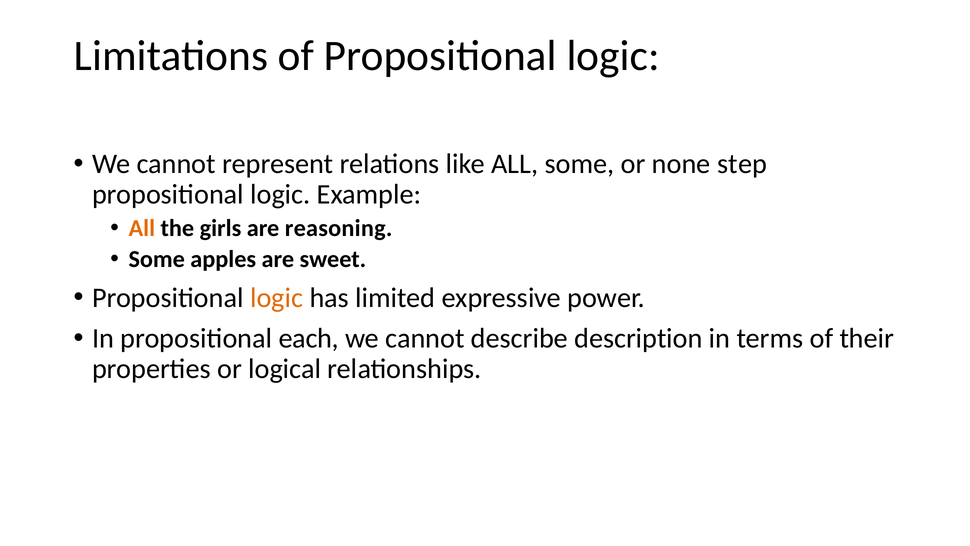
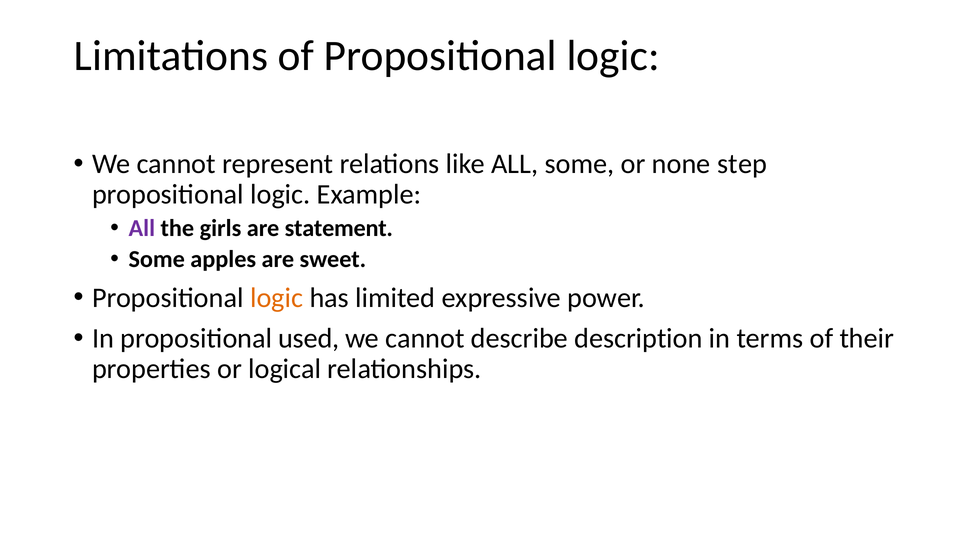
All at (142, 228) colour: orange -> purple
reasoning: reasoning -> statement
each: each -> used
